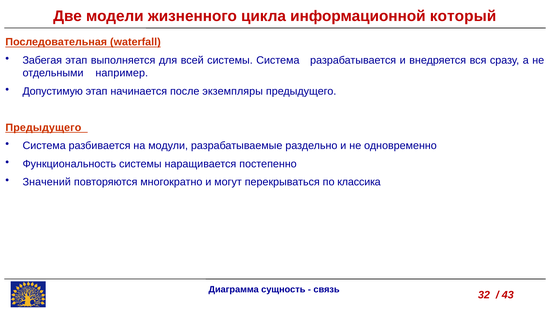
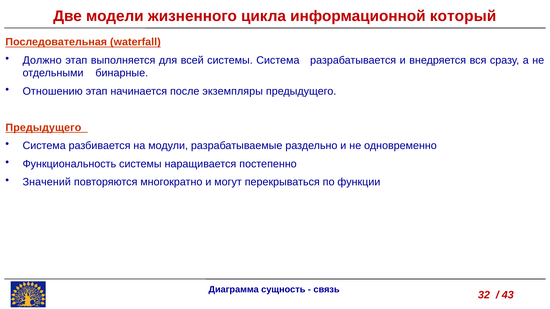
Забегая: Забегая -> Должно
например: например -> бинарные
Допустимую: Допустимую -> Отношению
классика: классика -> функции
